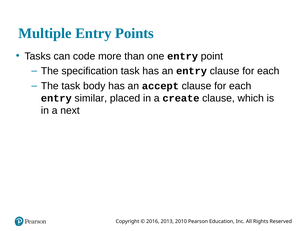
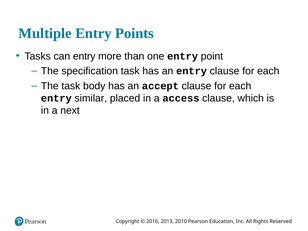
can code: code -> entry
create: create -> access
